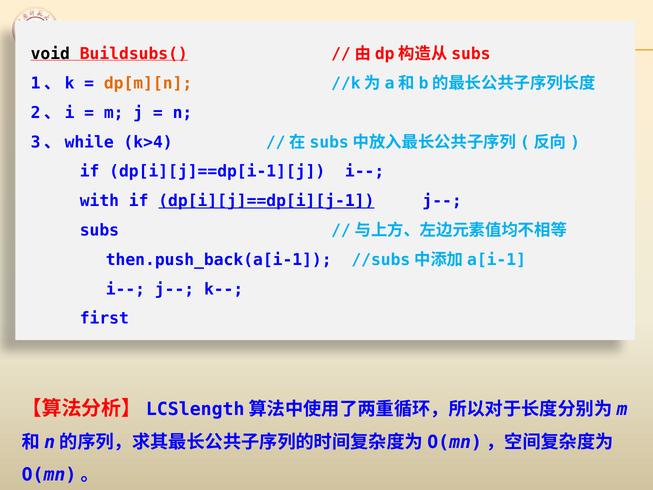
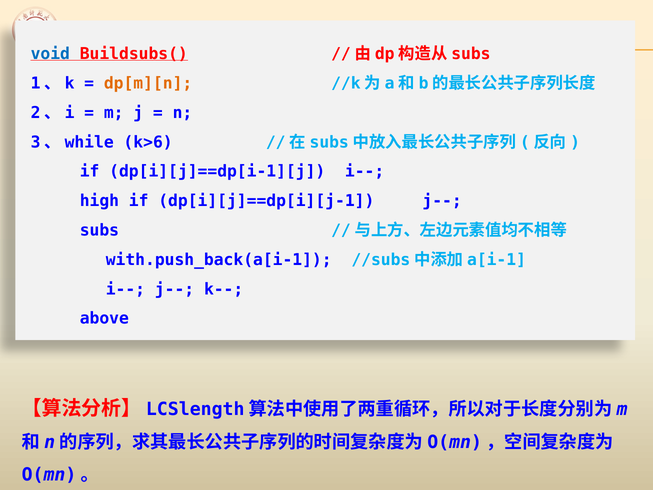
void colour: black -> blue
k>4: k>4 -> k>6
with: with -> high
dp[i][j]==dp[i][j-1 underline: present -> none
then.push_back(a[i-1: then.push_back(a[i-1 -> with.push_back(a[i-1
first: first -> above
